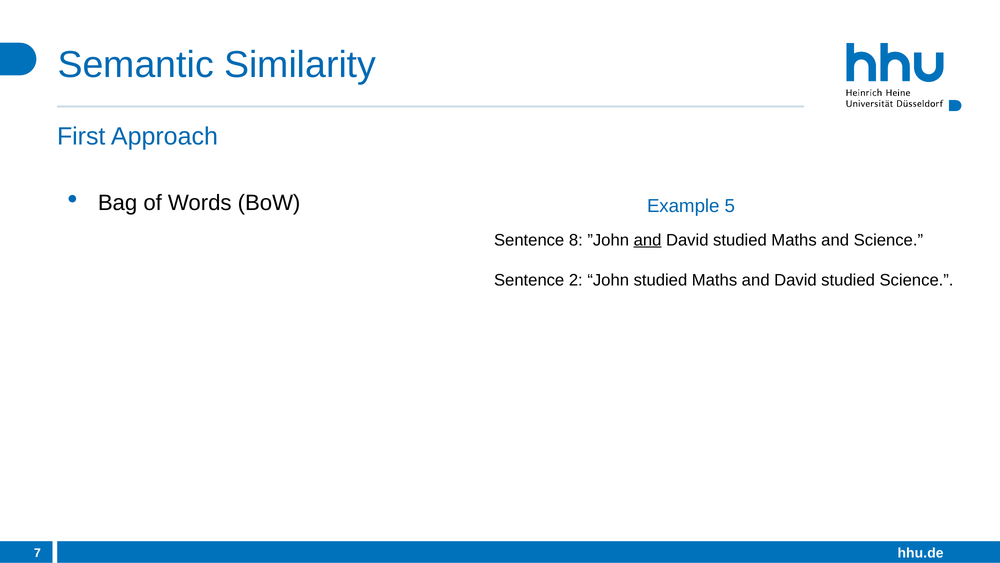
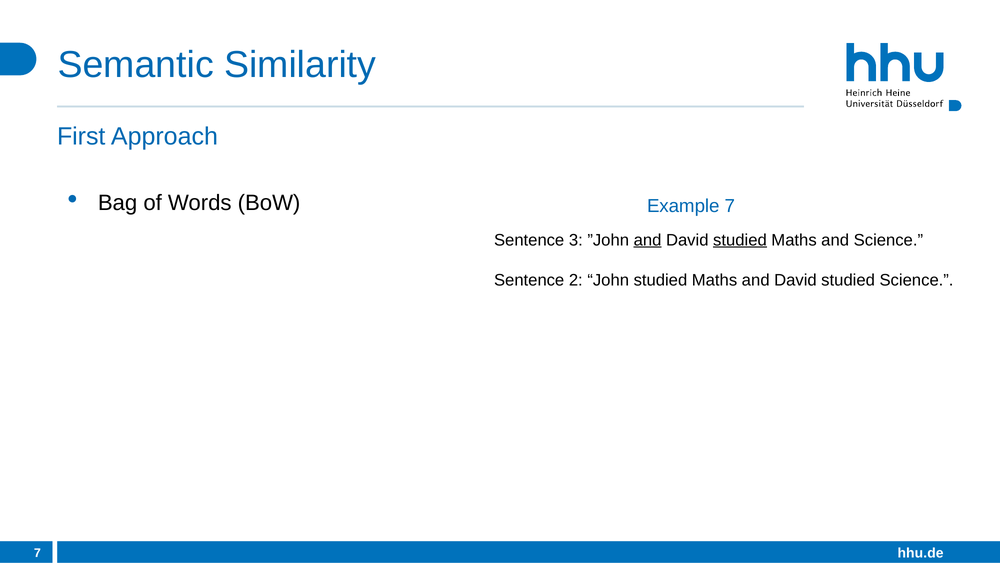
Example 5: 5 -> 7
8: 8 -> 3
studied at (740, 240) underline: none -> present
